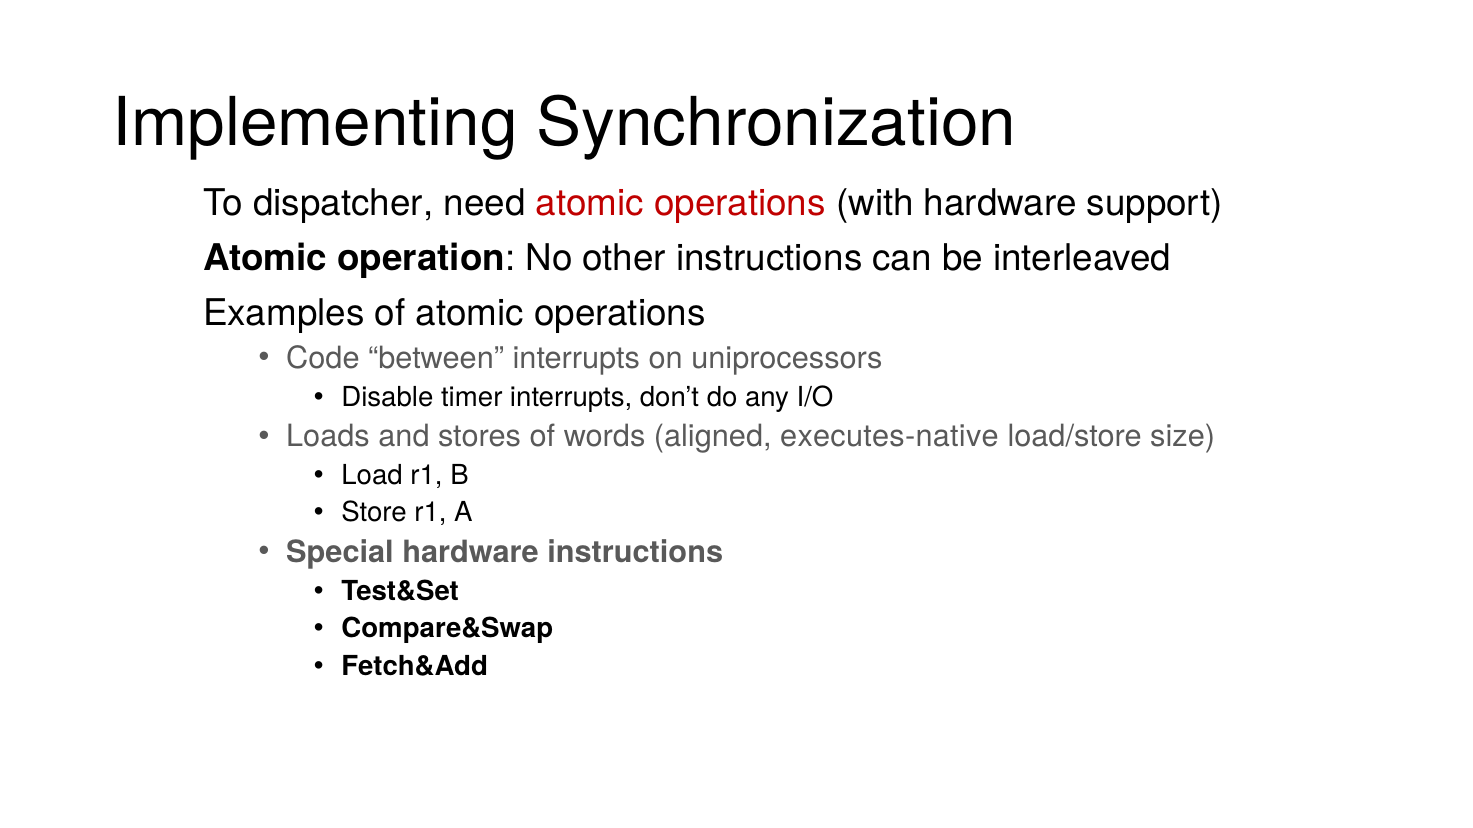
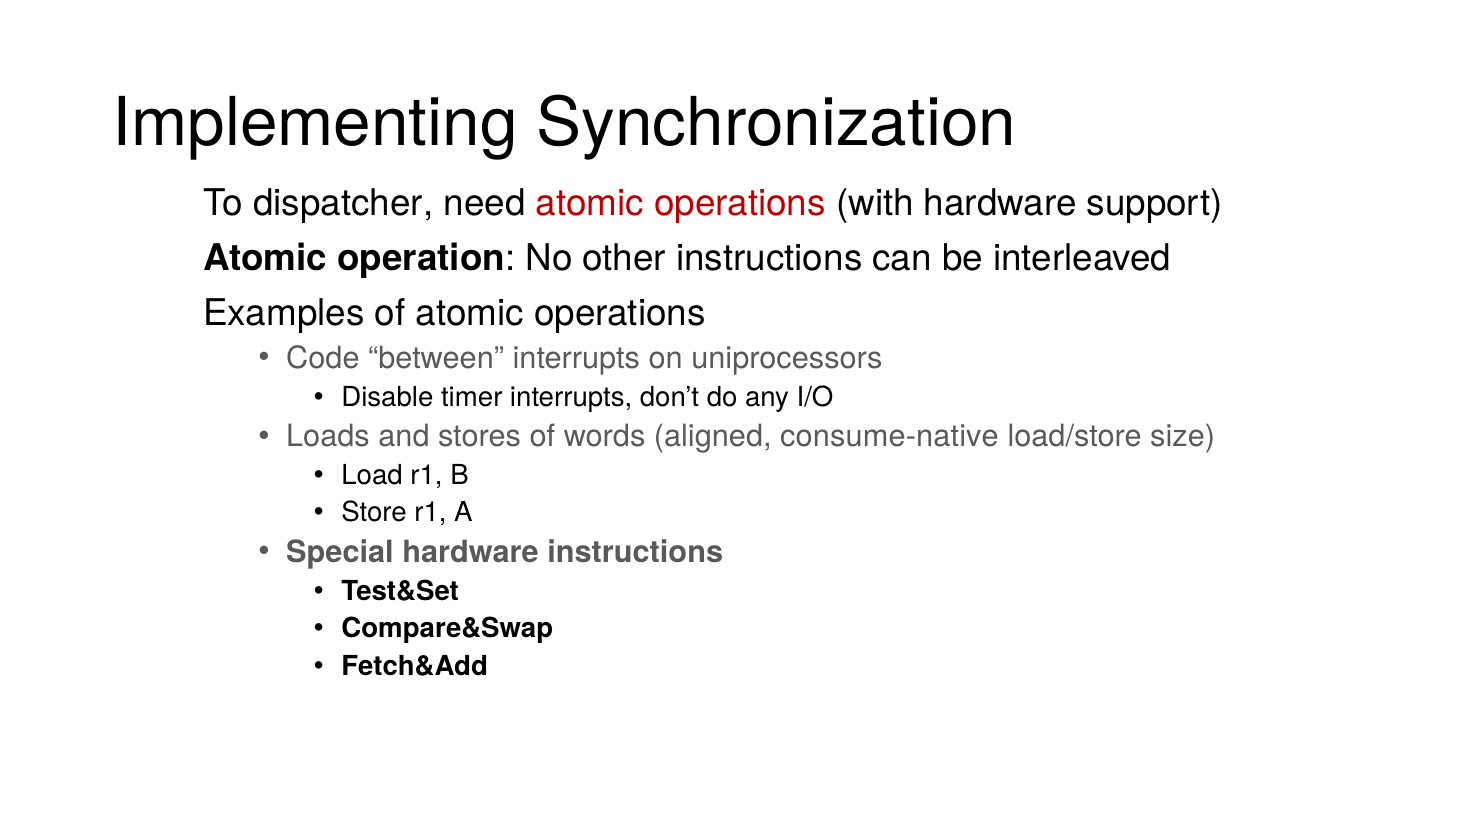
executes-native: executes-native -> consume-native
